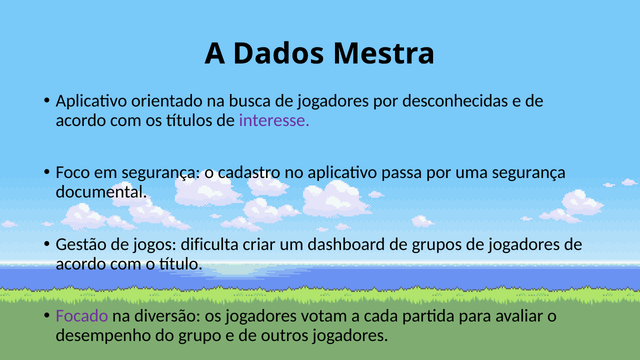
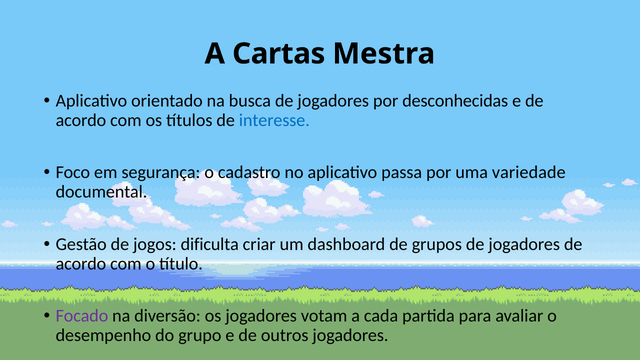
Dados: Dados -> Cartas
interesse colour: purple -> blue
uma segurança: segurança -> variedade
